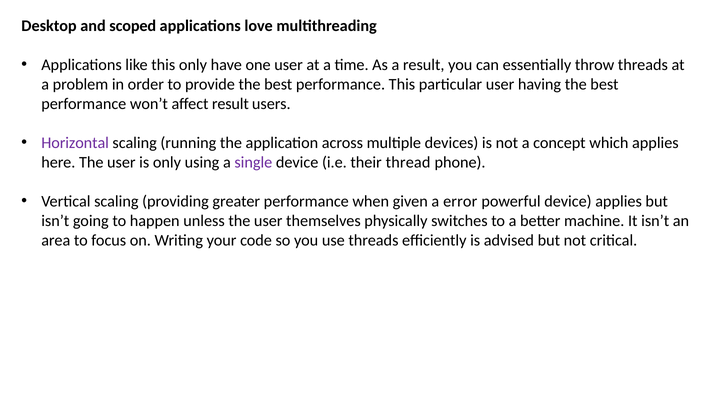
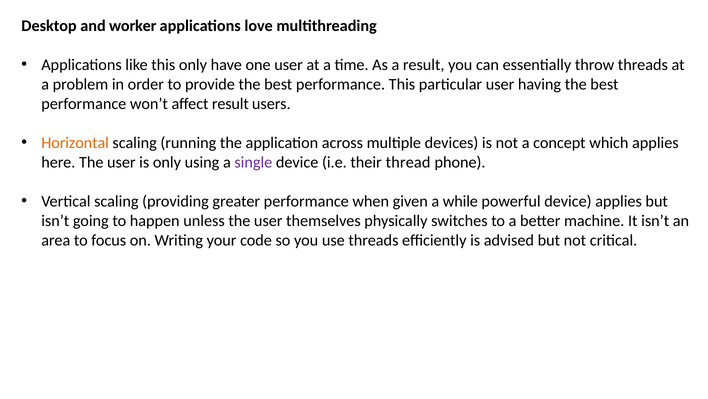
scoped: scoped -> worker
Horizontal colour: purple -> orange
error: error -> while
